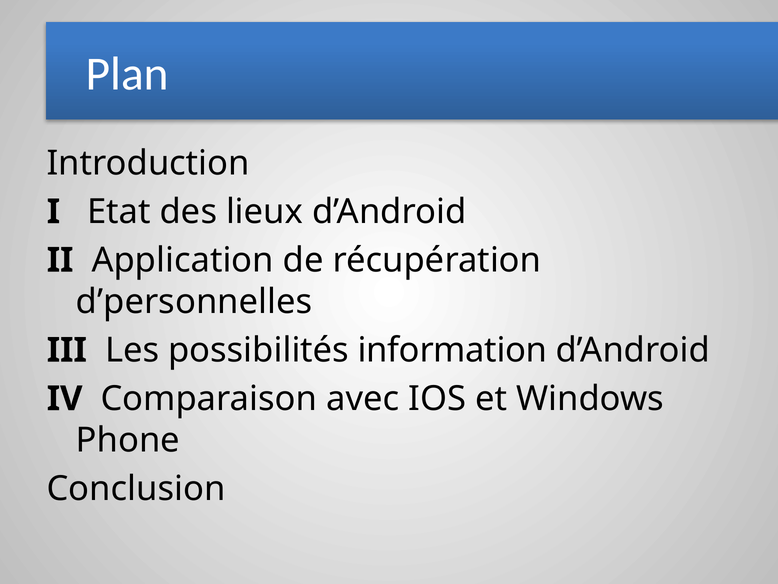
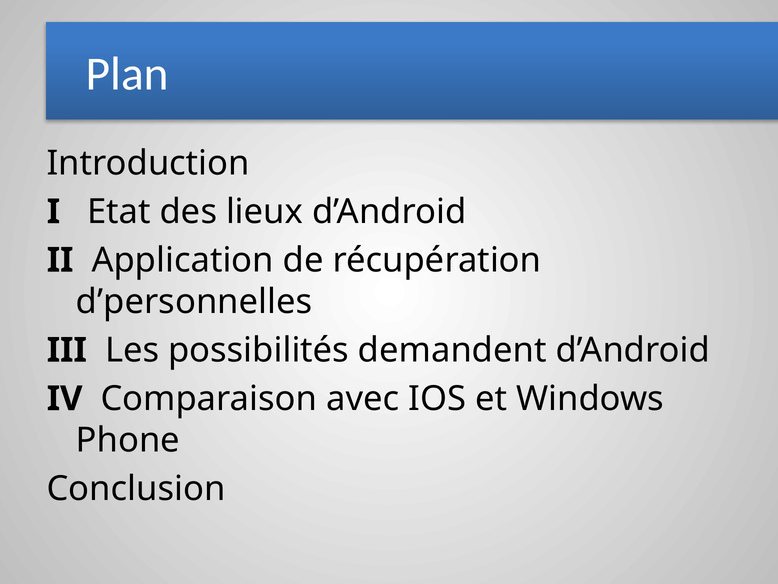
information: information -> demandent
